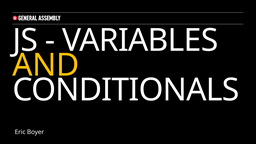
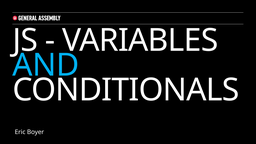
AND colour: yellow -> light blue
